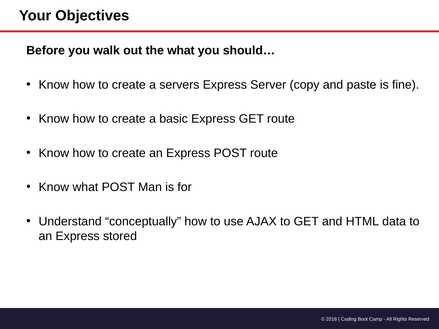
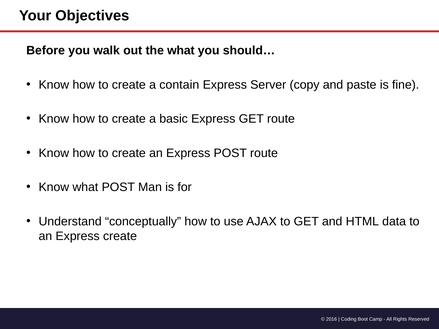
servers: servers -> contain
Express stored: stored -> create
